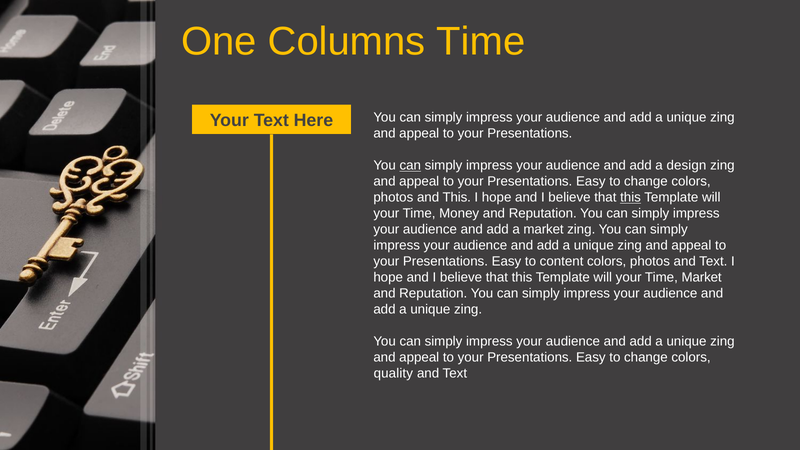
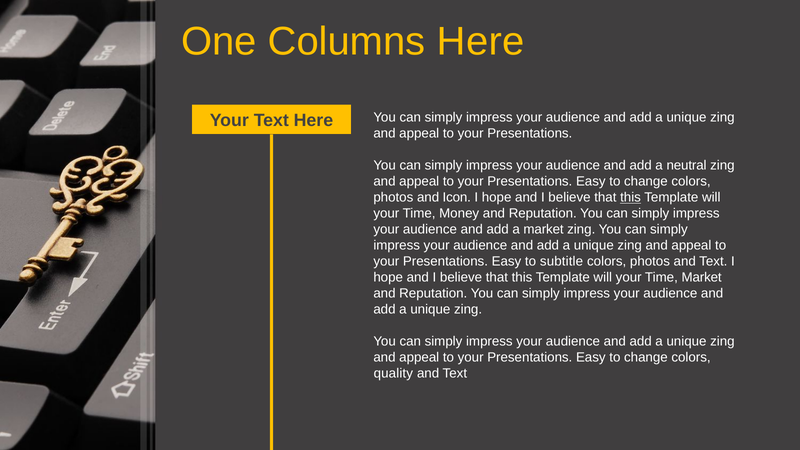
Columns Time: Time -> Here
can at (410, 166) underline: present -> none
design: design -> neutral
and This: This -> Icon
content: content -> subtitle
